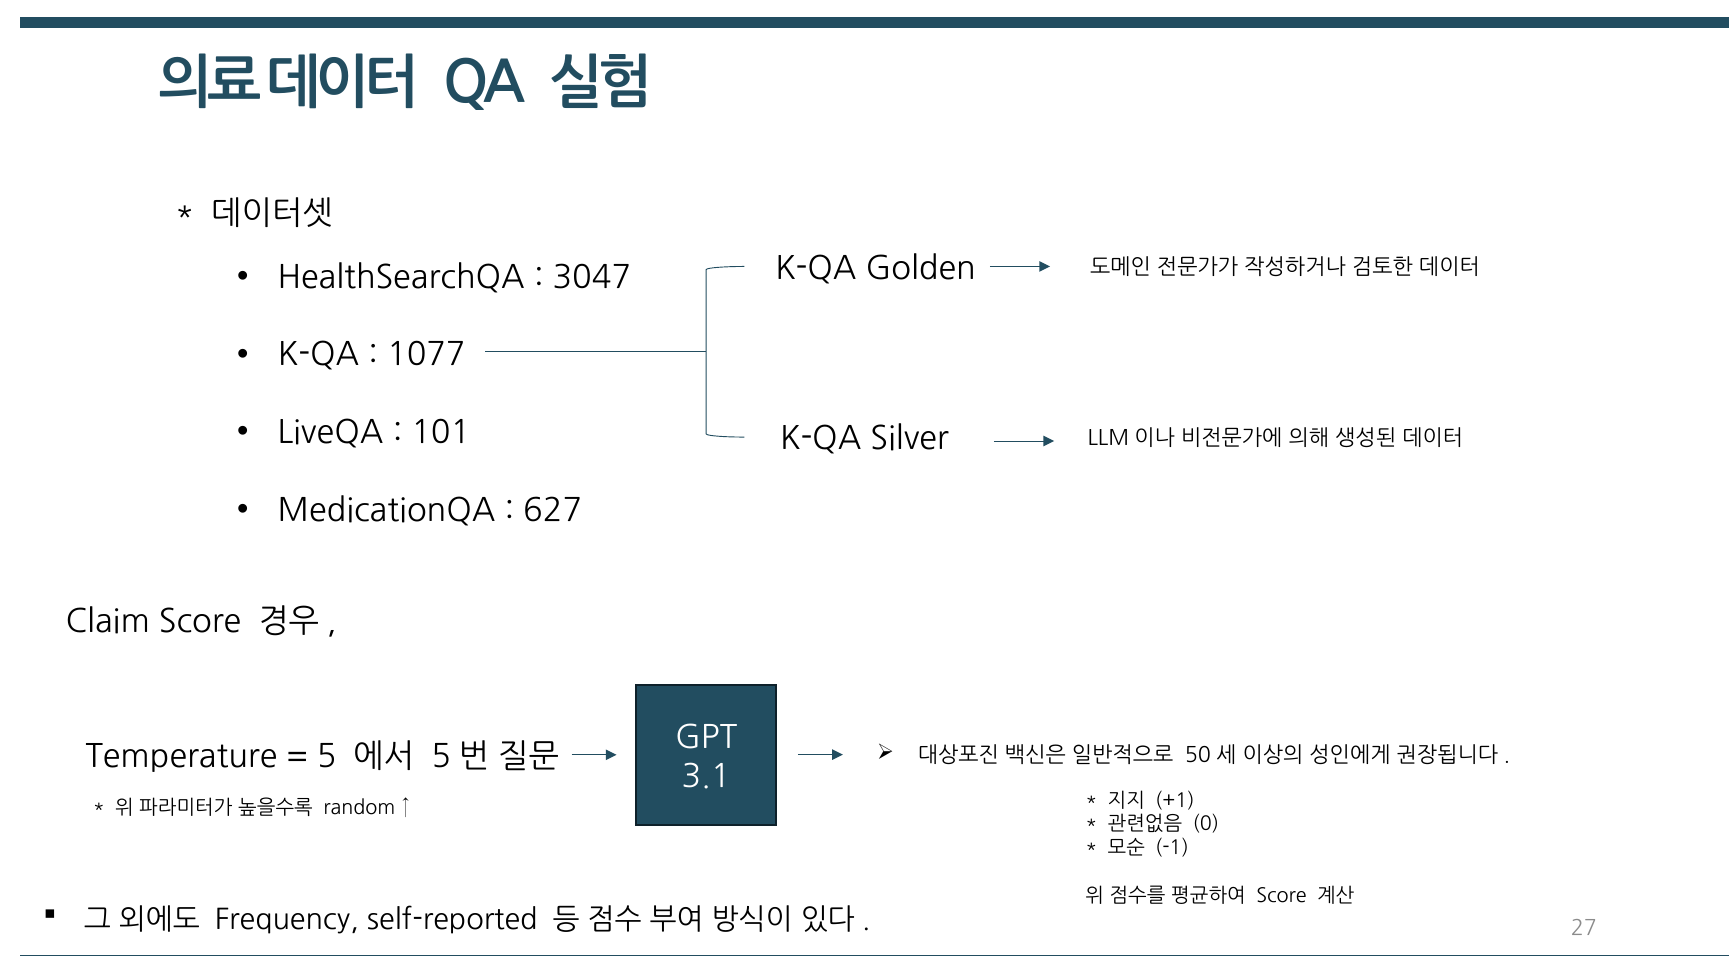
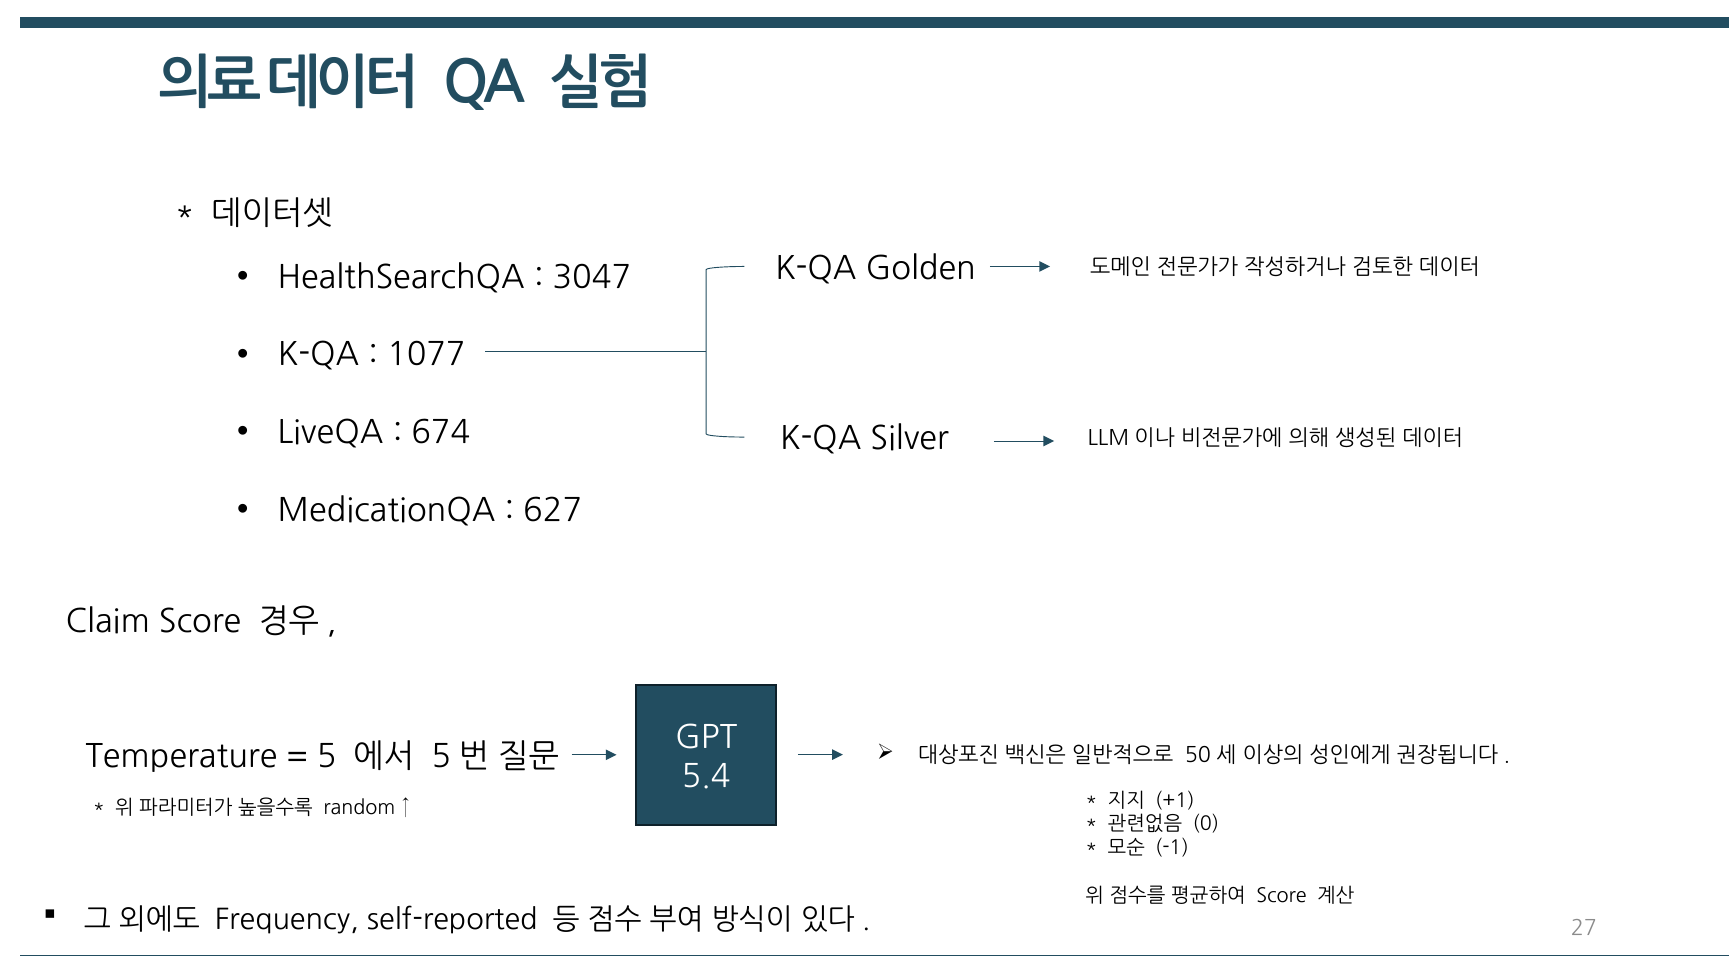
101: 101 -> 674
3.1: 3.1 -> 5.4
